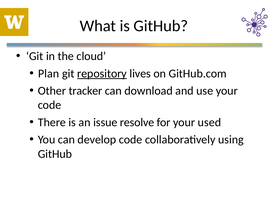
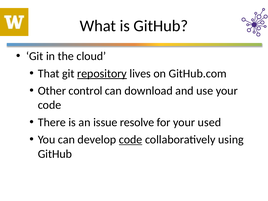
Plan: Plan -> That
tracker: tracker -> control
code at (131, 140) underline: none -> present
